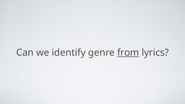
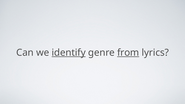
identify underline: none -> present
